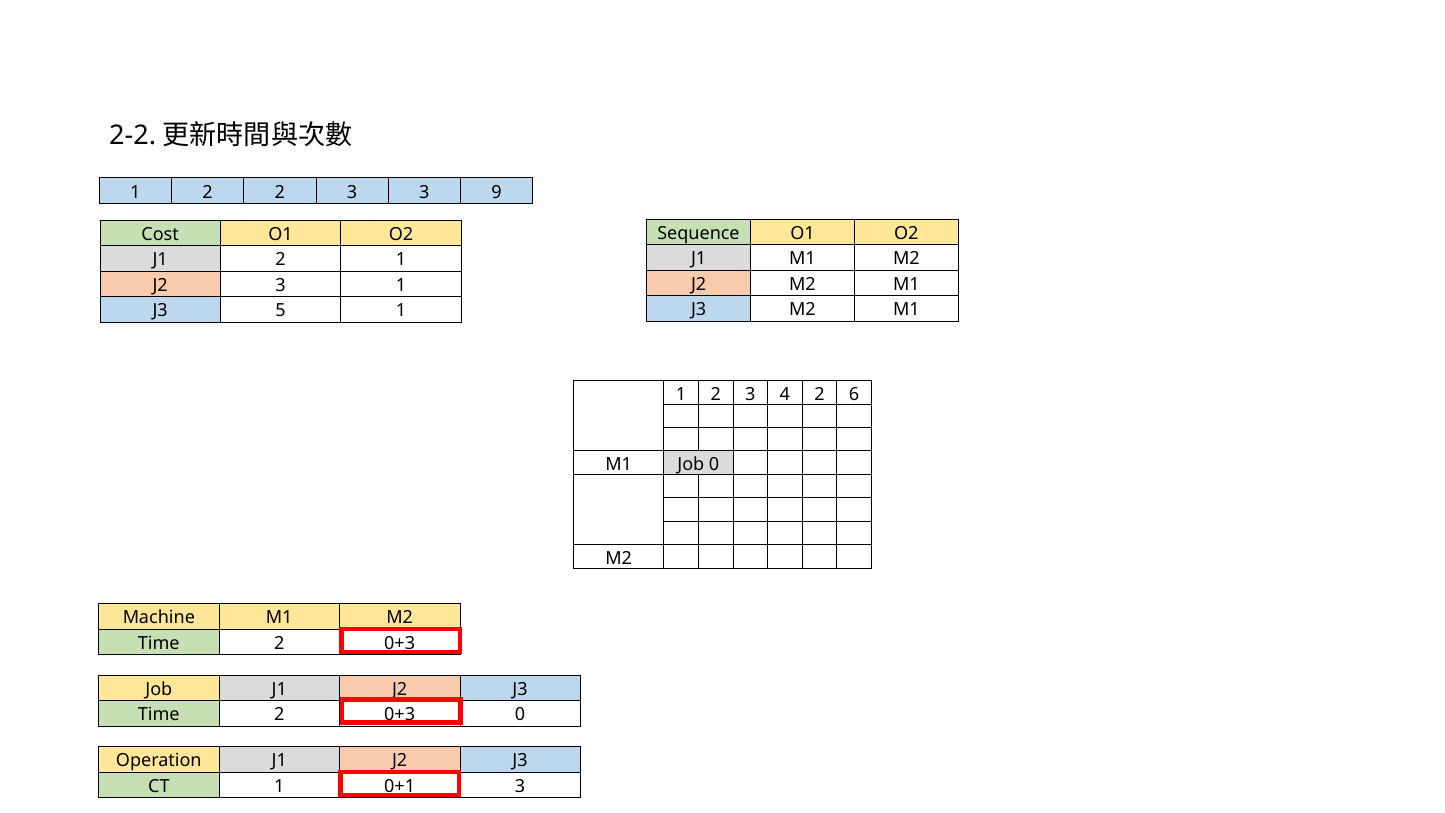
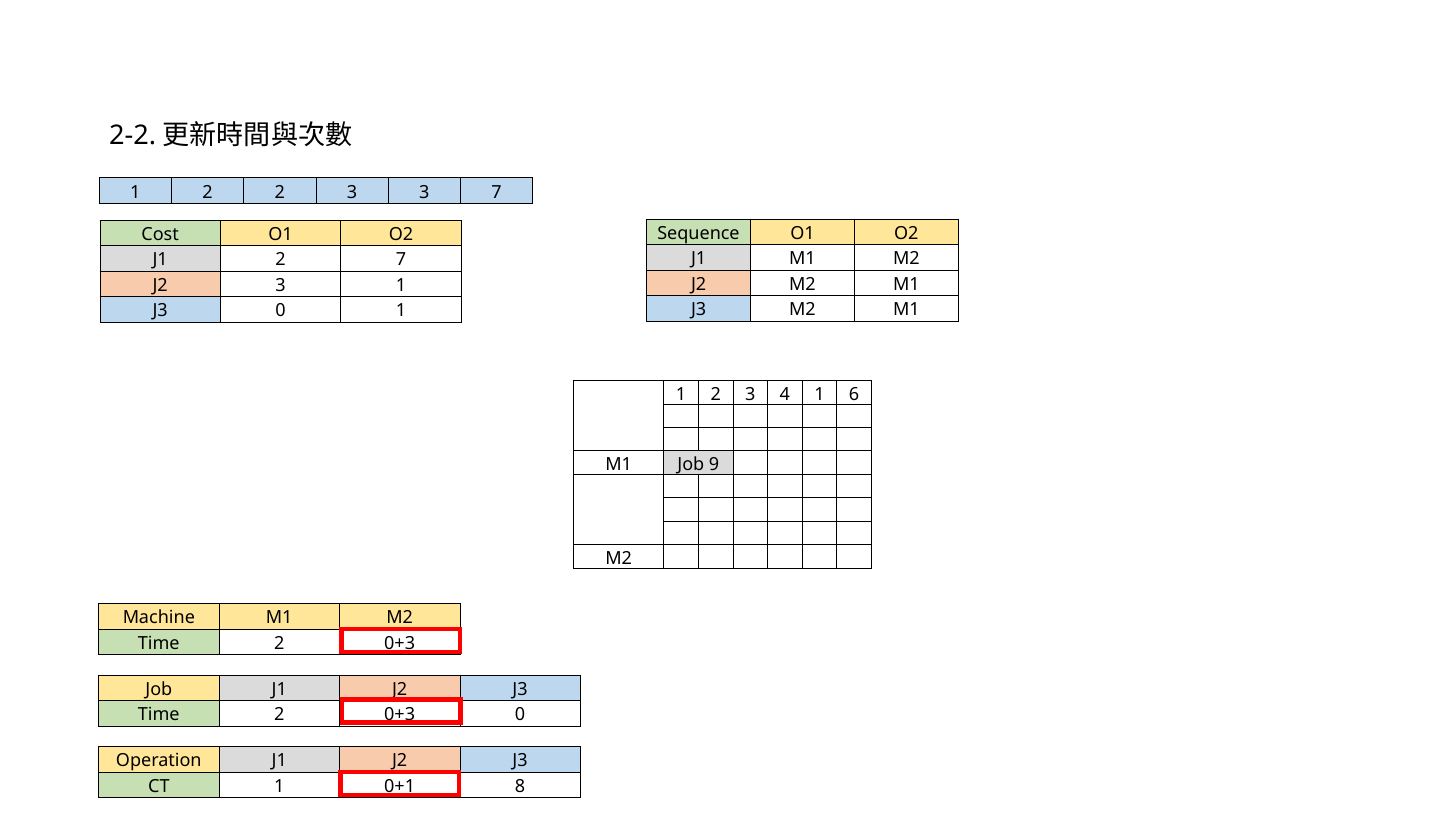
3 9: 9 -> 7
2 1: 1 -> 7
J3 5: 5 -> 0
4 2: 2 -> 1
Job 0: 0 -> 9
3 at (520, 786): 3 -> 8
